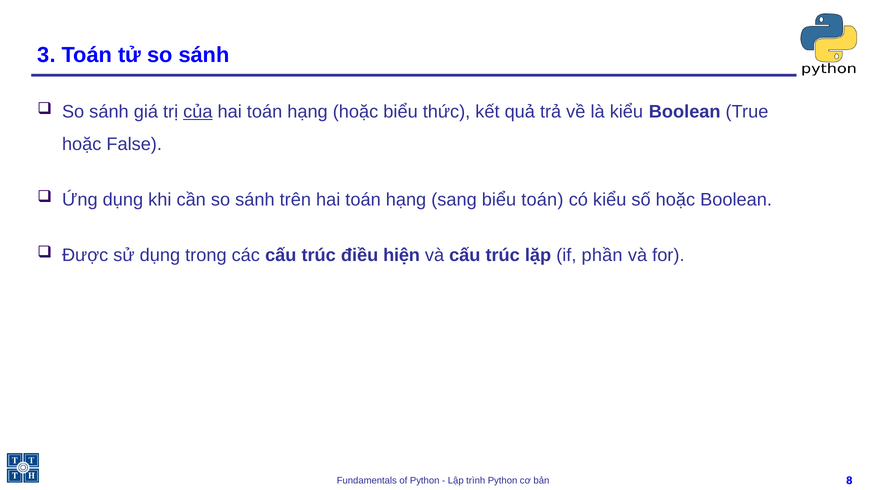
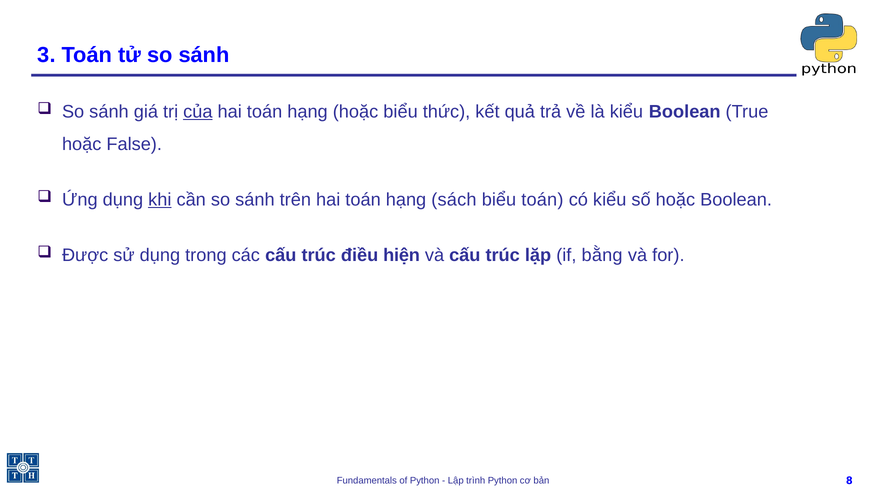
khi underline: none -> present
sang: sang -> sách
phần: phần -> bằng
